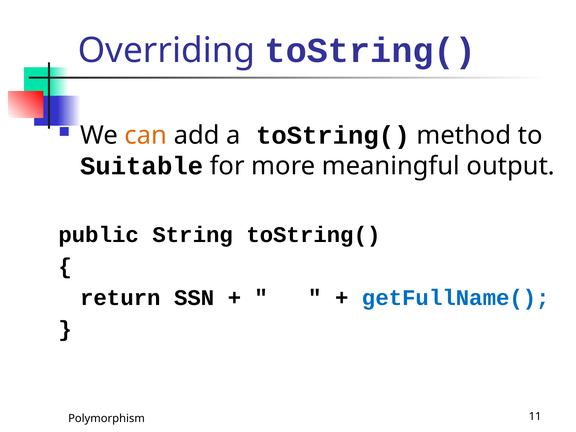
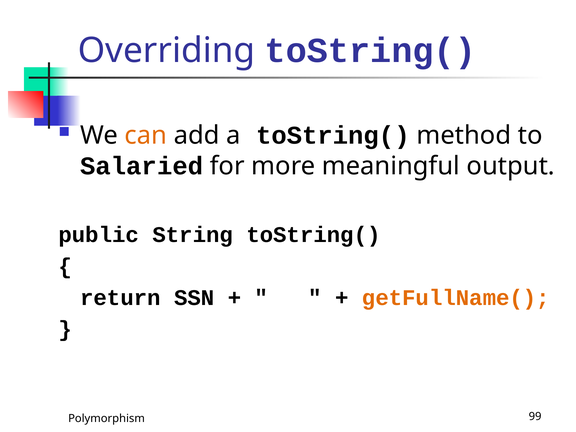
Suitable: Suitable -> Salaried
getFullName( colour: blue -> orange
11: 11 -> 99
